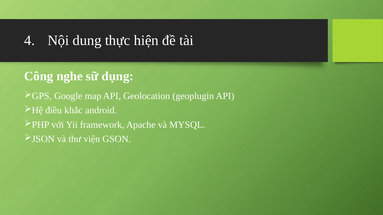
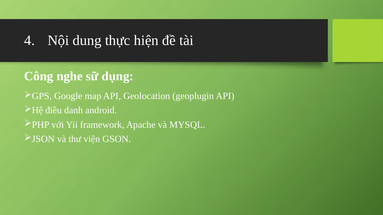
khắc: khắc -> danh
